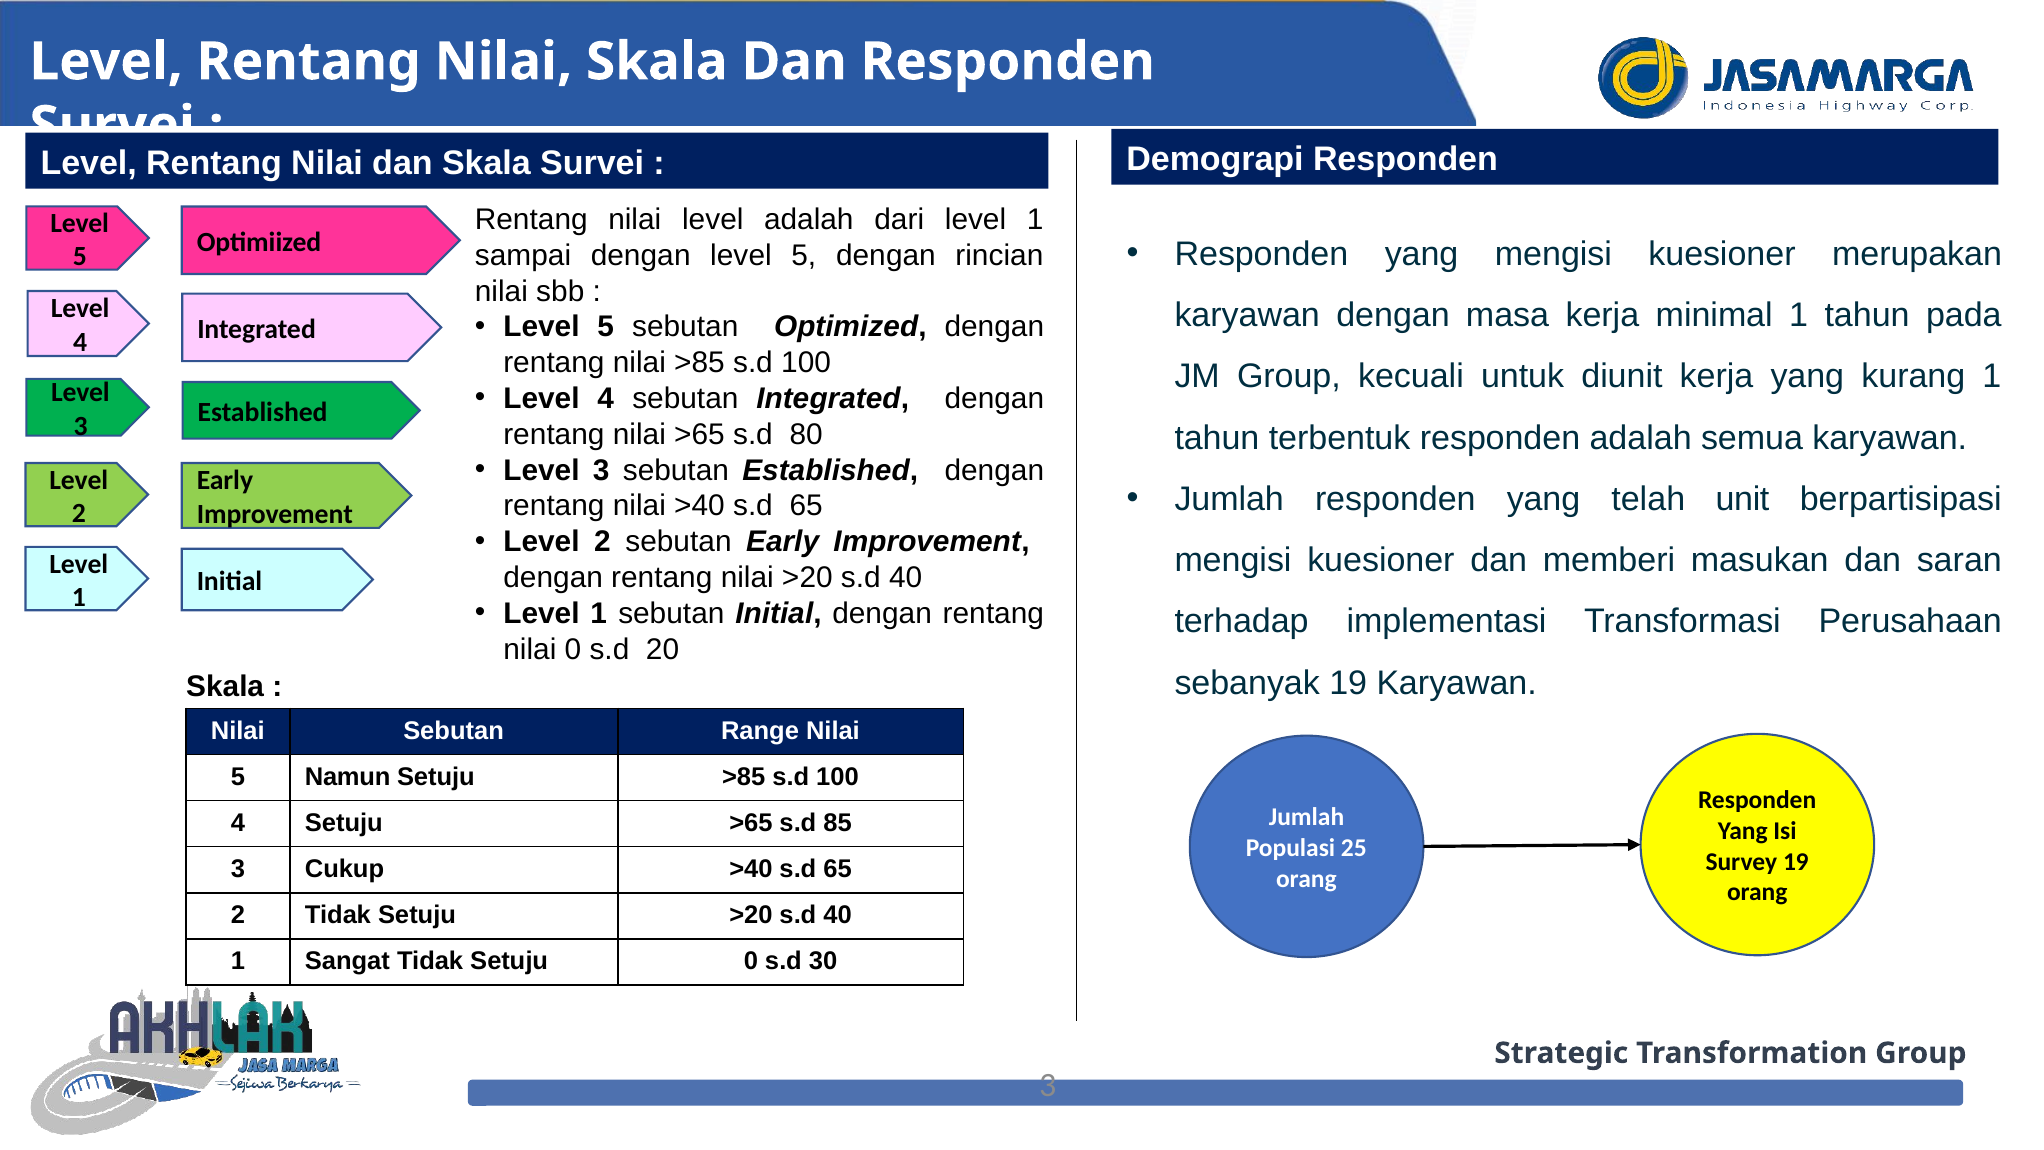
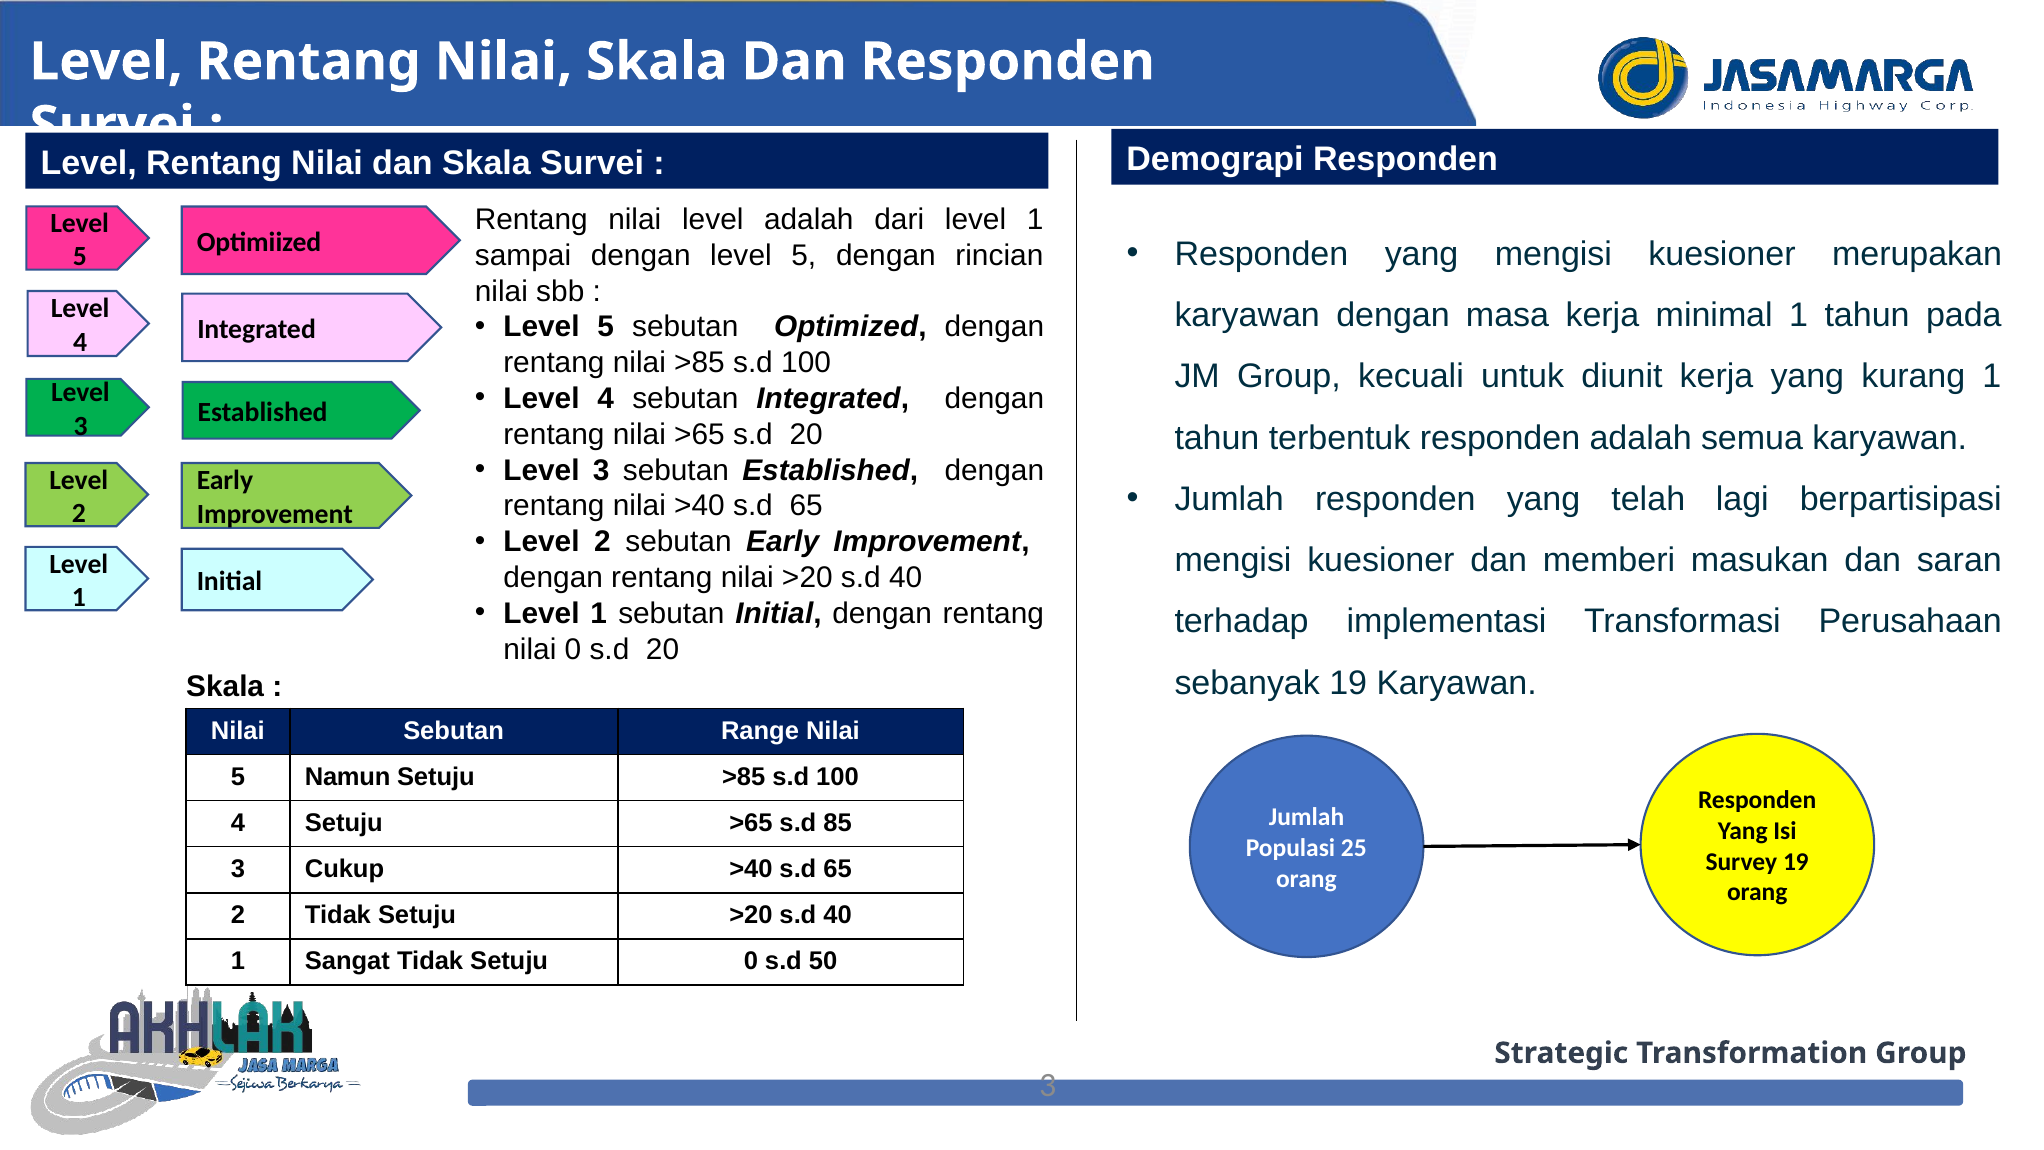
>65 s.d 80: 80 -> 20
unit: unit -> lagi
30: 30 -> 50
